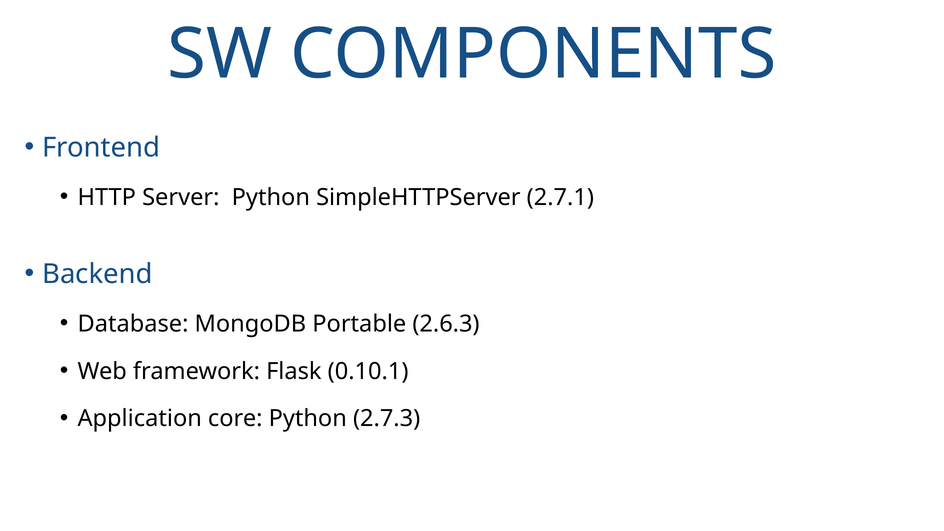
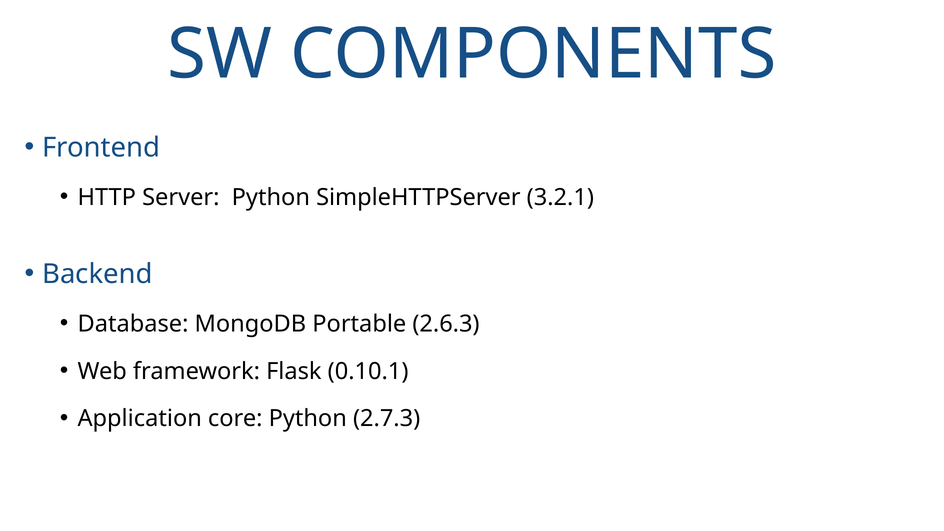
2.7.1: 2.7.1 -> 3.2.1
